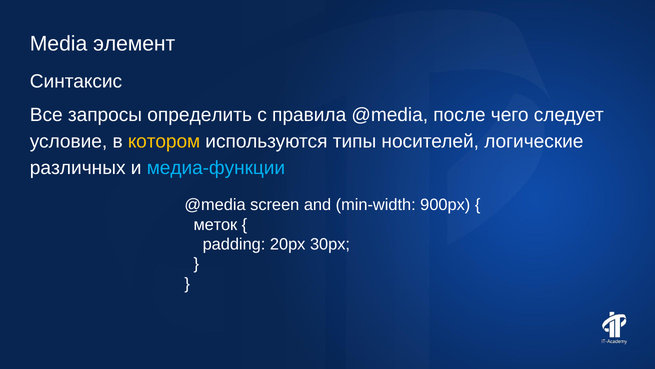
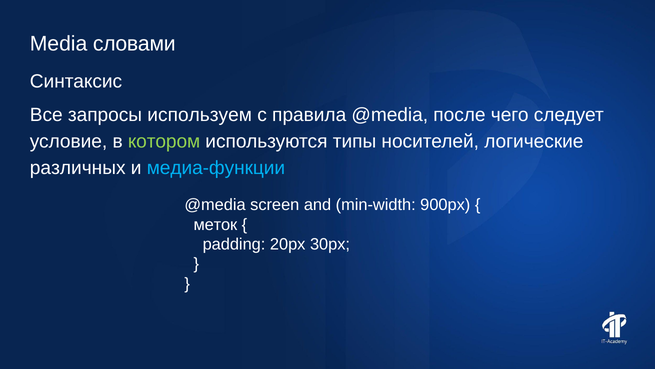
элемент: элемент -> словами
определить: определить -> используем
котором colour: yellow -> light green
